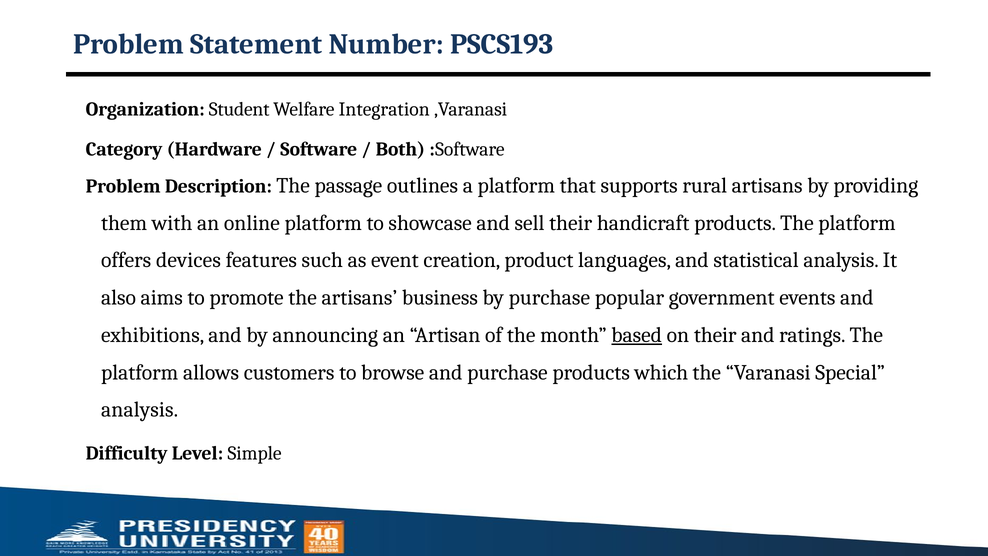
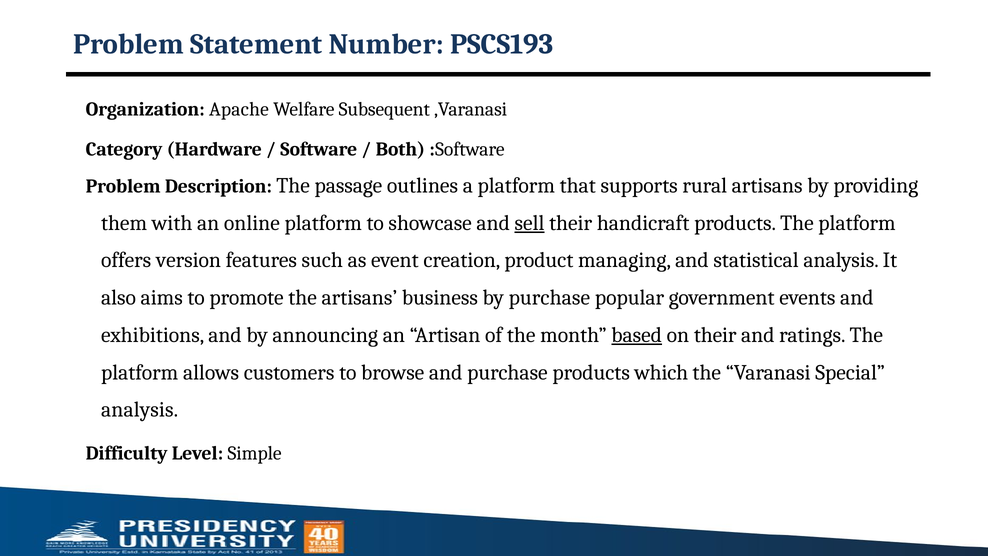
Student: Student -> Apache
Integration: Integration -> Subsequent
sell underline: none -> present
devices: devices -> version
languages: languages -> managing
